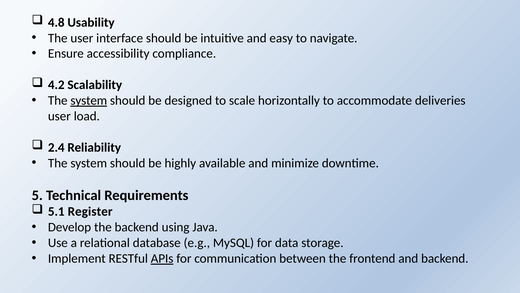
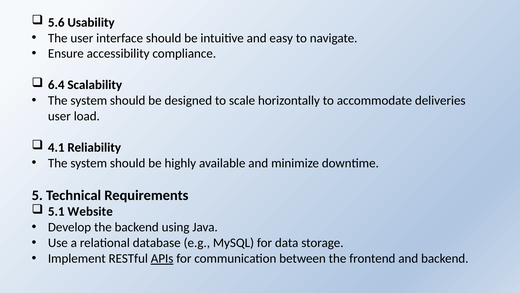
4.8: 4.8 -> 5.6
4.2: 4.2 -> 6.4
system at (89, 100) underline: present -> none
2.4: 2.4 -> 4.1
Register: Register -> Website
